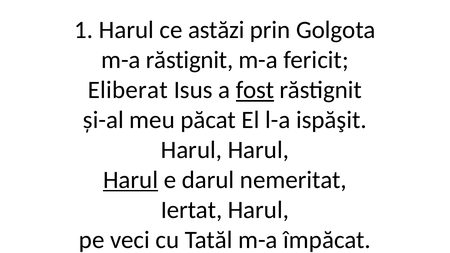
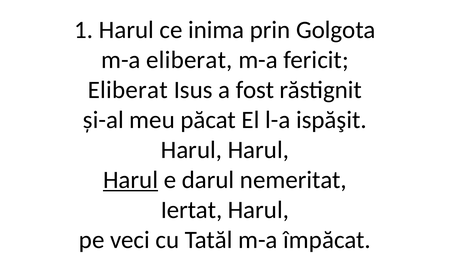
astăzi: astăzi -> inima
m-a răstignit: răstignit -> eliberat
fost underline: present -> none
